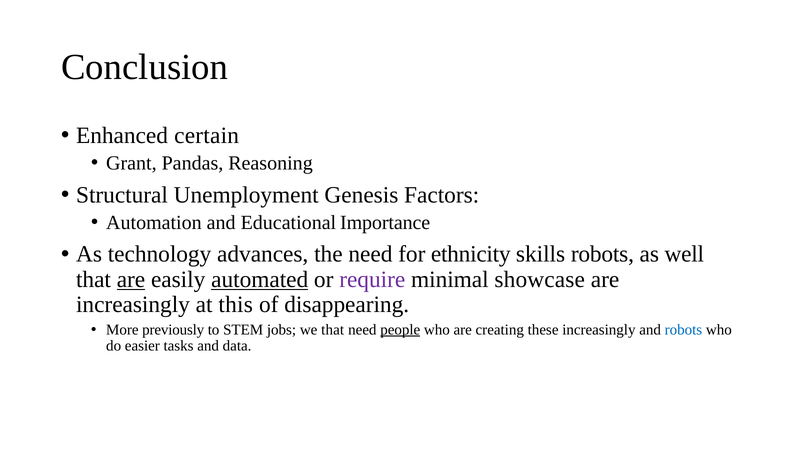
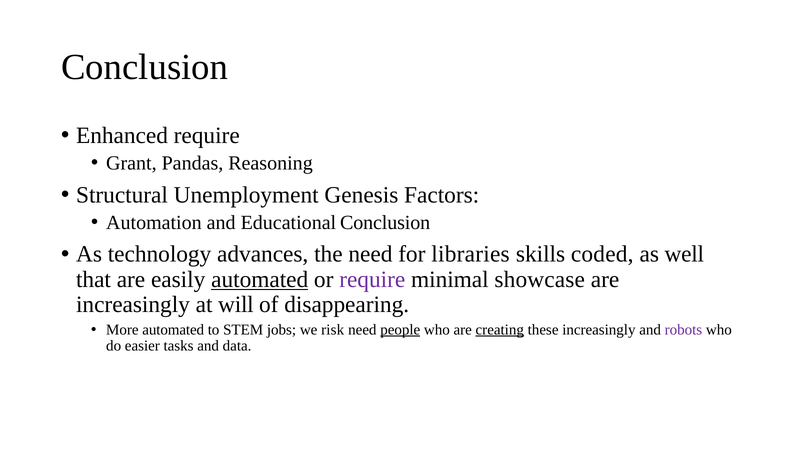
Enhanced certain: certain -> require
Educational Importance: Importance -> Conclusion
ethnicity: ethnicity -> libraries
skills robots: robots -> coded
are at (131, 279) underline: present -> none
this: this -> will
More previously: previously -> automated
we that: that -> risk
creating underline: none -> present
robots at (683, 329) colour: blue -> purple
